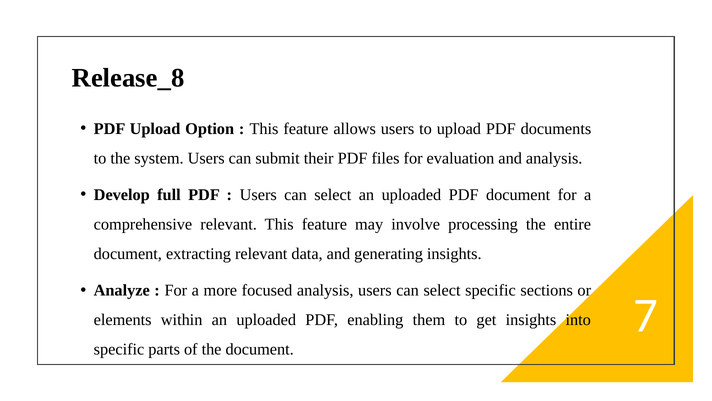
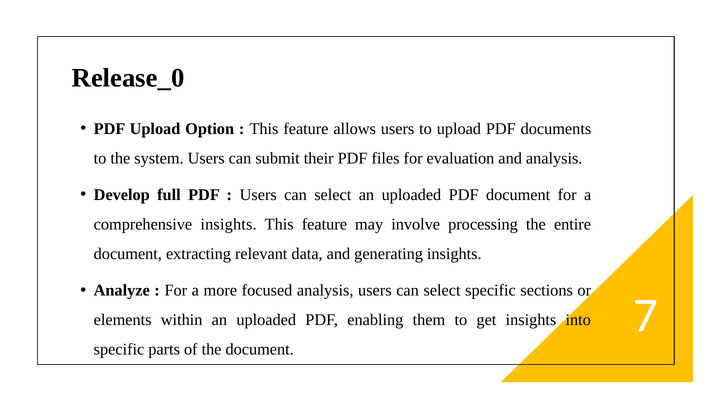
Release_8: Release_8 -> Release_0
comprehensive relevant: relevant -> insights
